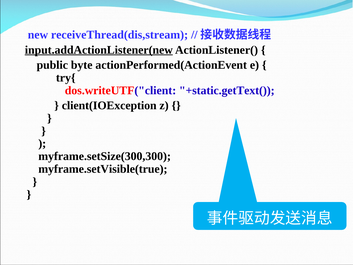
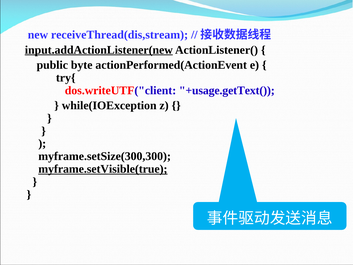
+static.getText(: +static.getText( -> +usage.getText(
client(IOException: client(IOException -> while(IOException
myframe.setVisible(true underline: none -> present
